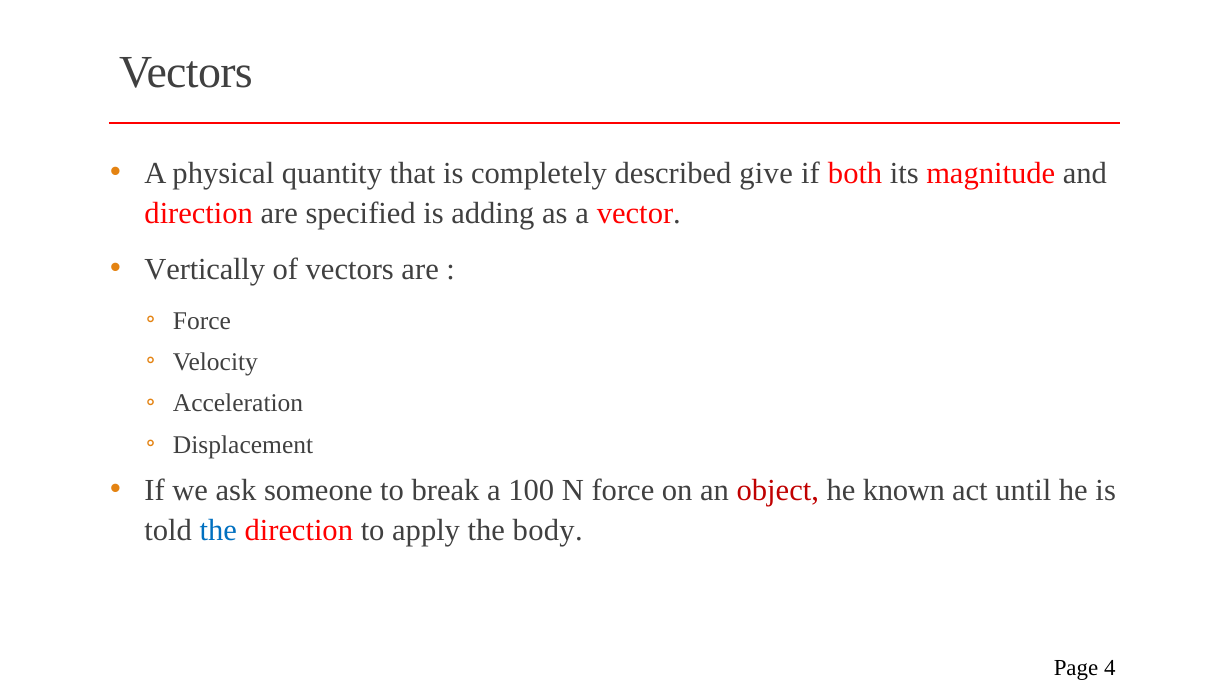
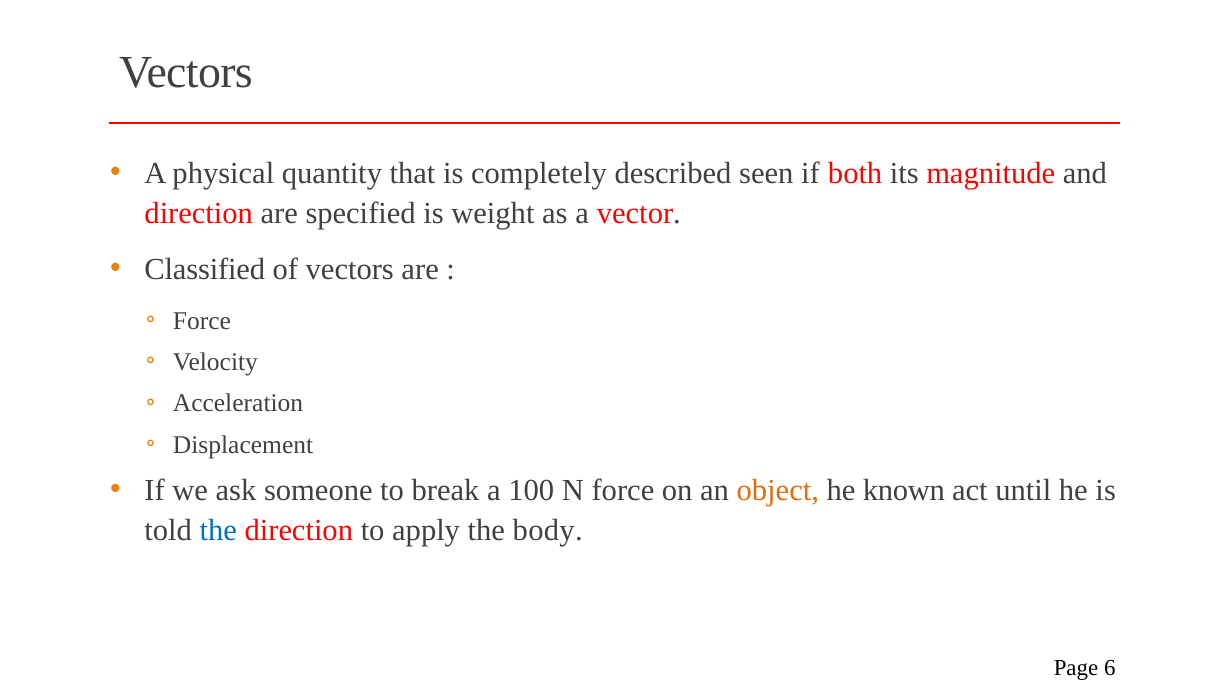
give: give -> seen
adding: adding -> weight
Vertically: Vertically -> Classified
object colour: red -> orange
4: 4 -> 6
